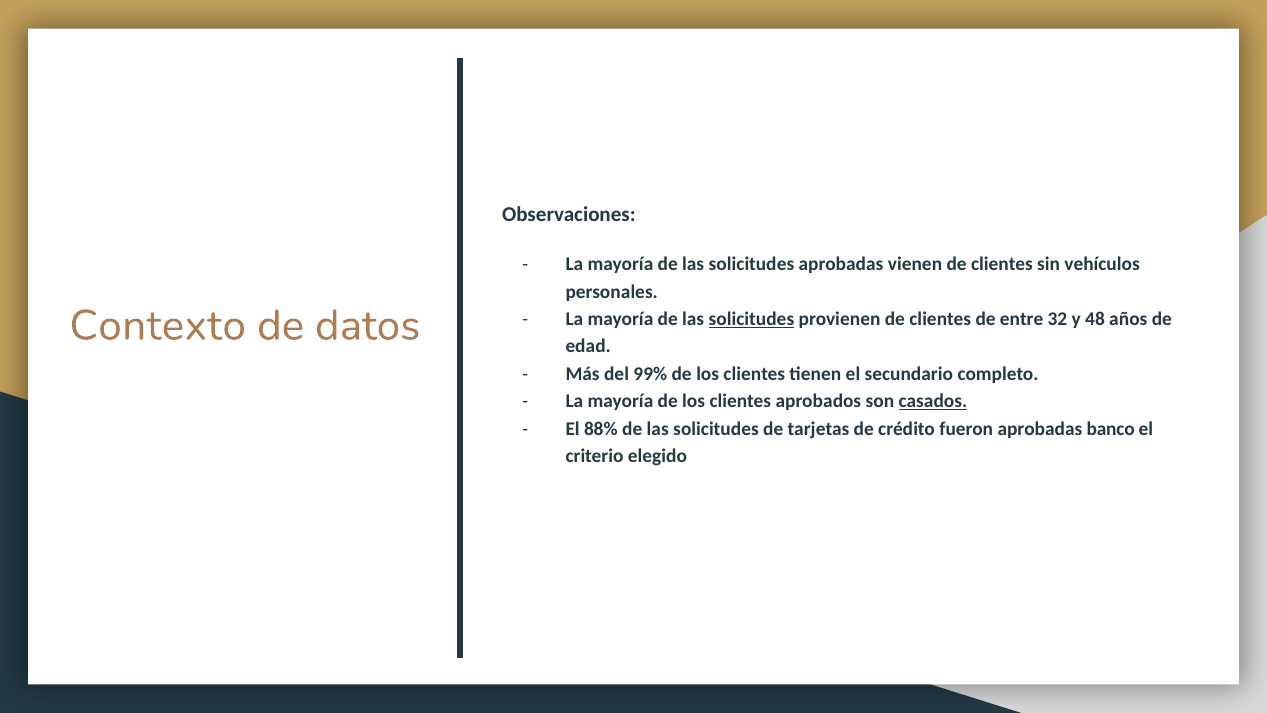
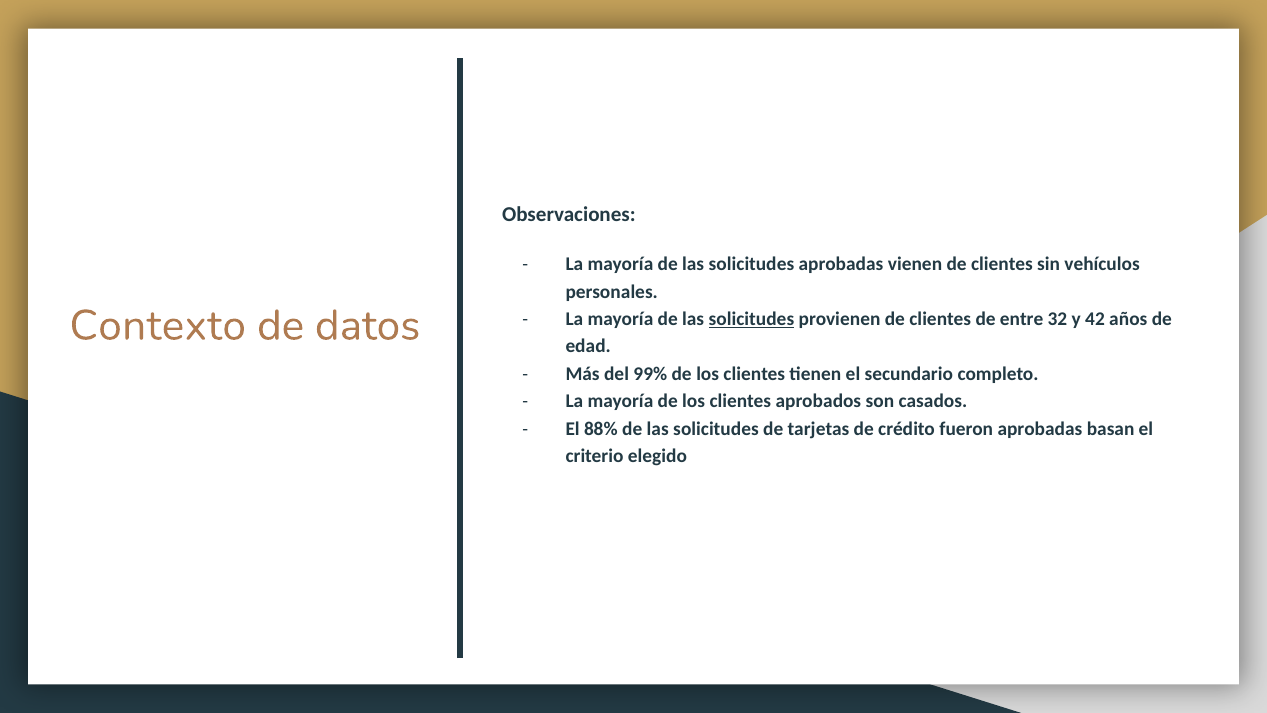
48: 48 -> 42
casados underline: present -> none
banco: banco -> basan
